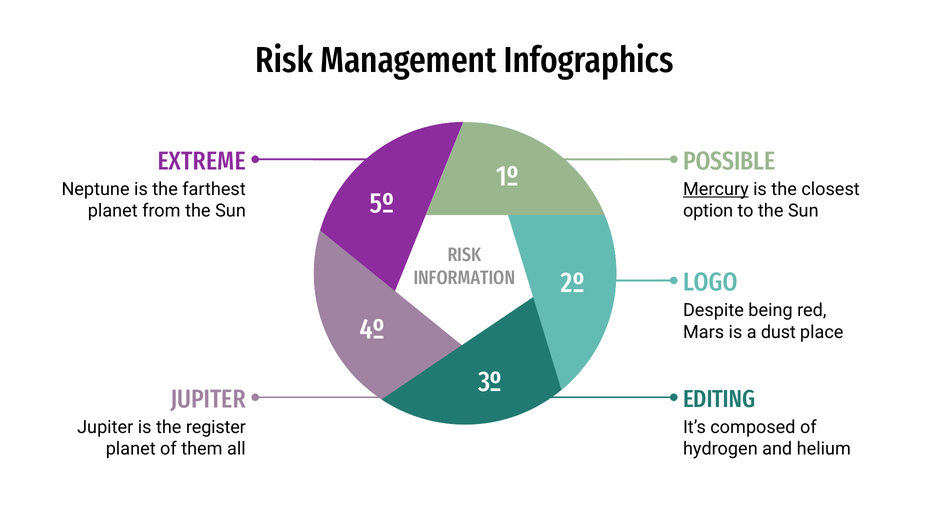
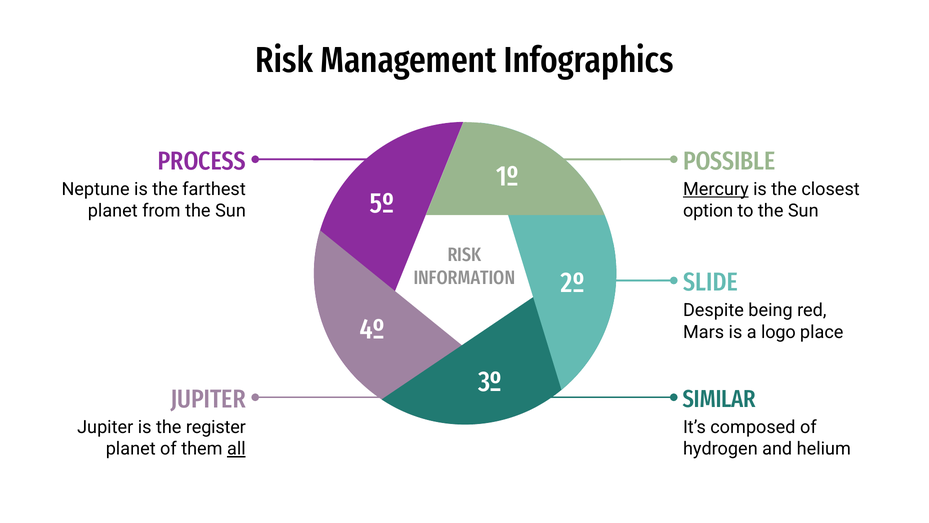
EXTREME: EXTREME -> PROCESS
LOGO: LOGO -> SLIDE
dust: dust -> logo
EDITING: EDITING -> SIMILAR
all underline: none -> present
